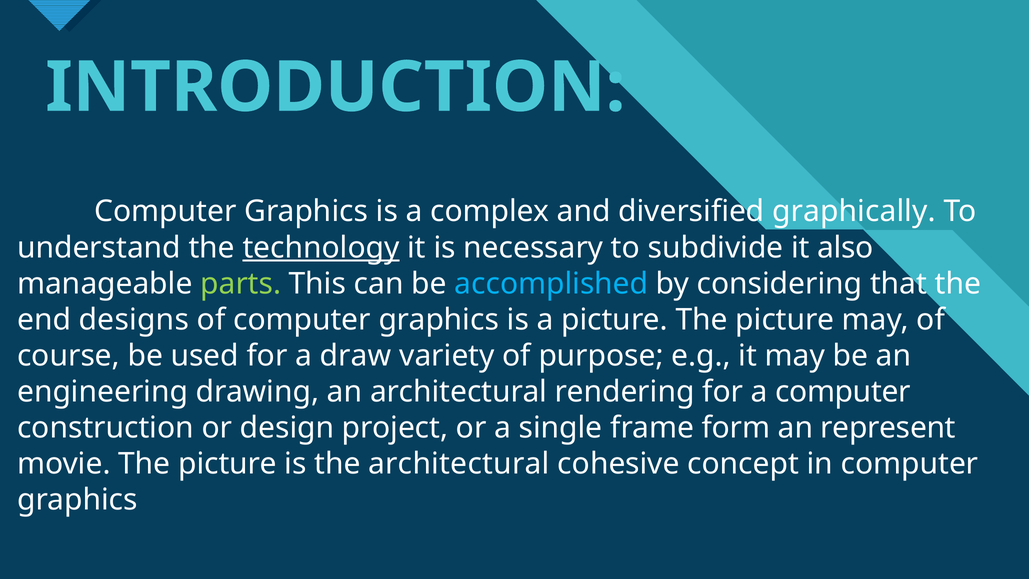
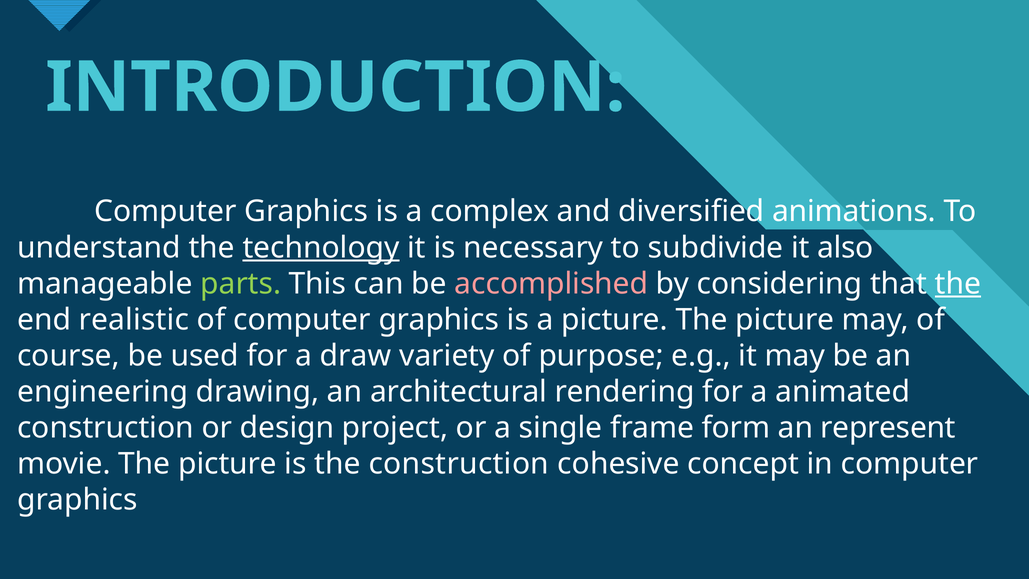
graphically: graphically -> animations
accomplished colour: light blue -> pink
the at (958, 284) underline: none -> present
designs: designs -> realistic
a computer: computer -> animated
the architectural: architectural -> construction
